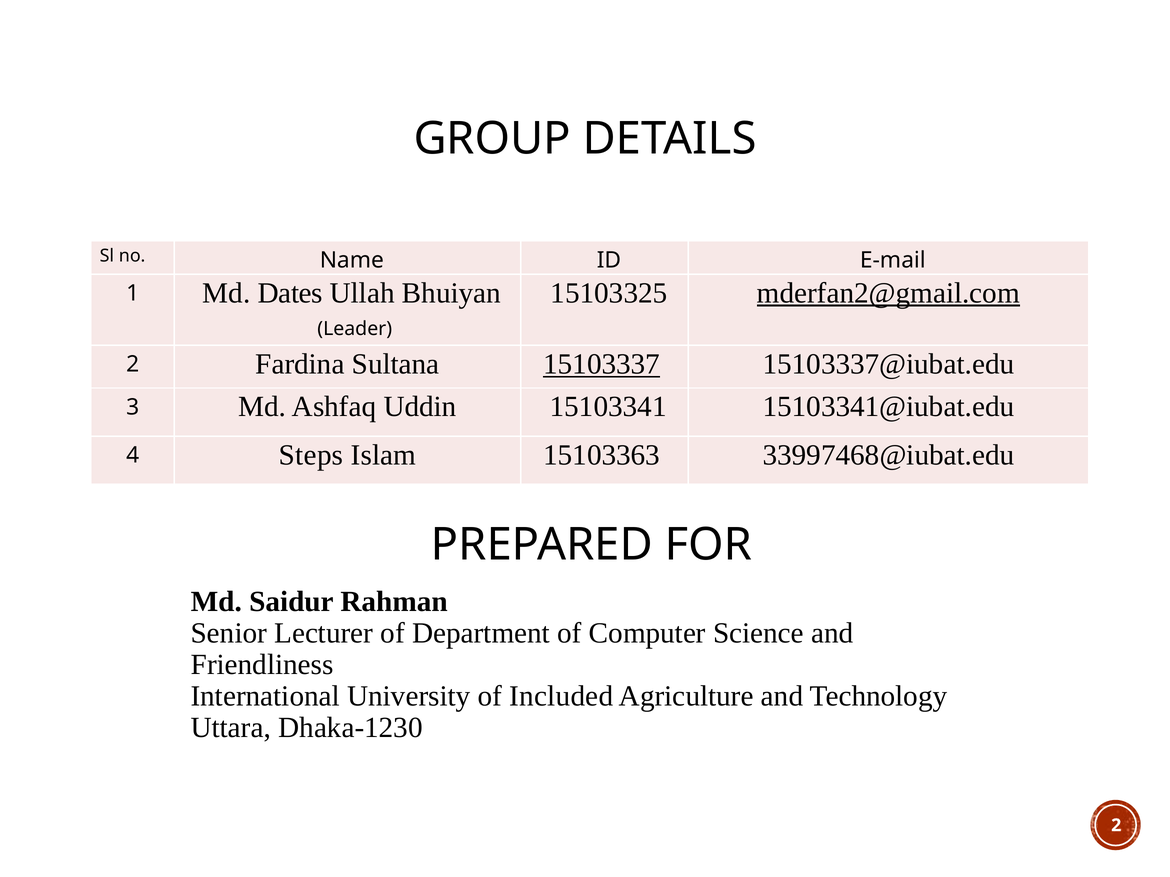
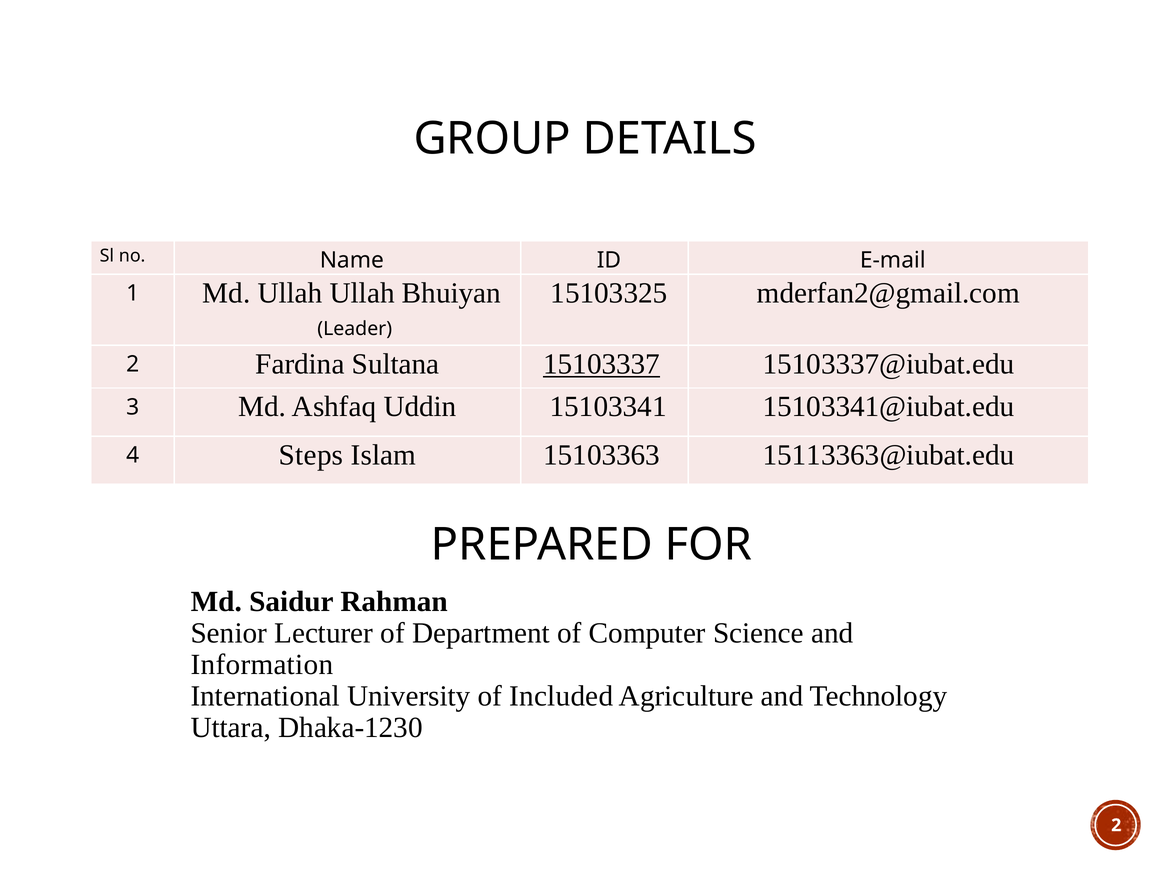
mderfan2@gmail.com underline: present -> none
Md Dates: Dates -> Ullah
33997468@iubat.edu: 33997468@iubat.edu -> 15113363@iubat.edu
Friendliness: Friendliness -> Information
